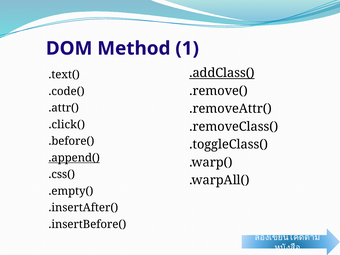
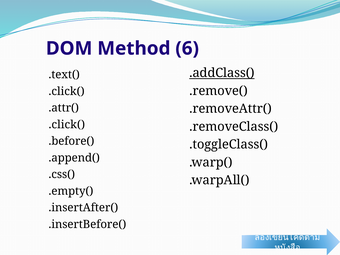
1: 1 -> 6
.code( at (67, 91): .code( -> .click(
.append( underline: present -> none
